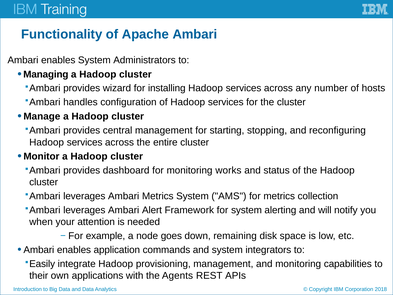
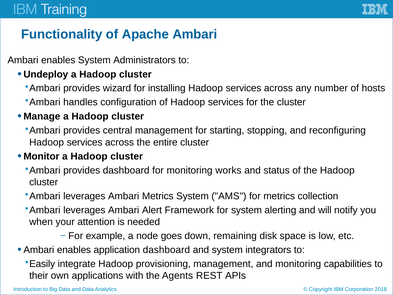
Managing: Managing -> Undeploy
application commands: commands -> dashboard
